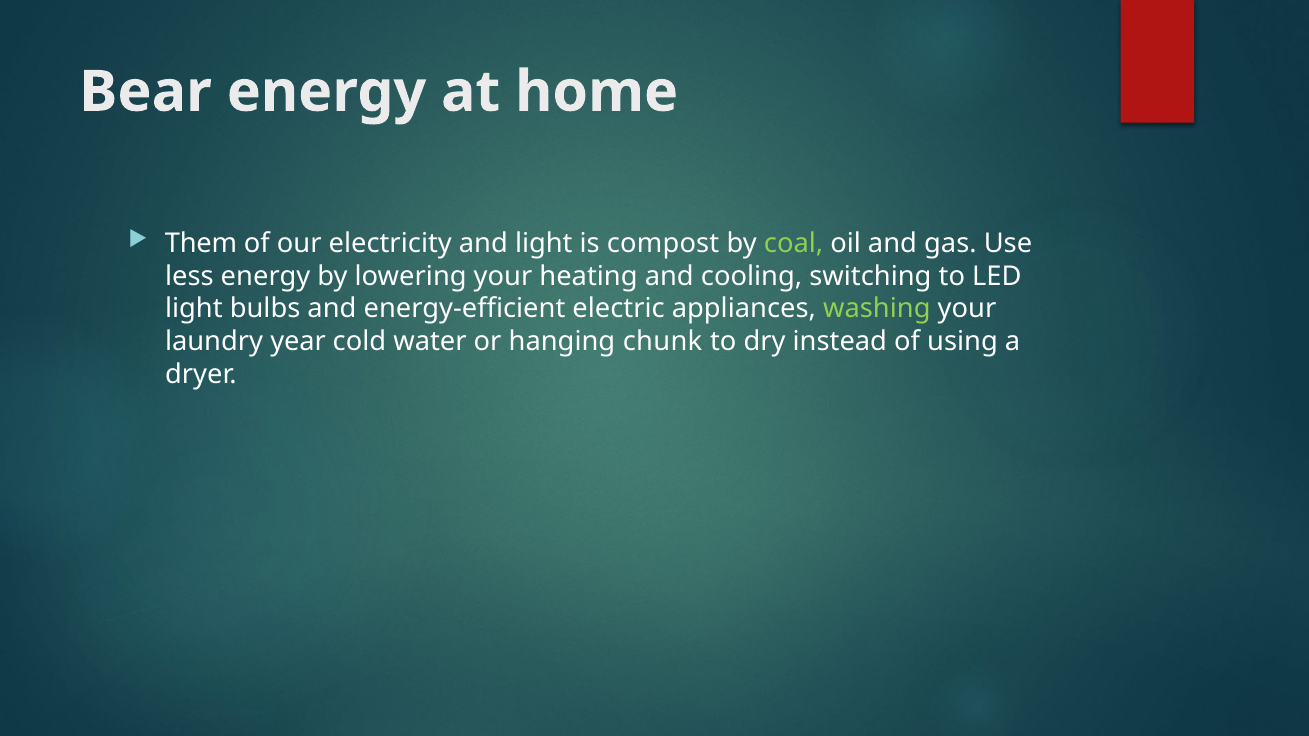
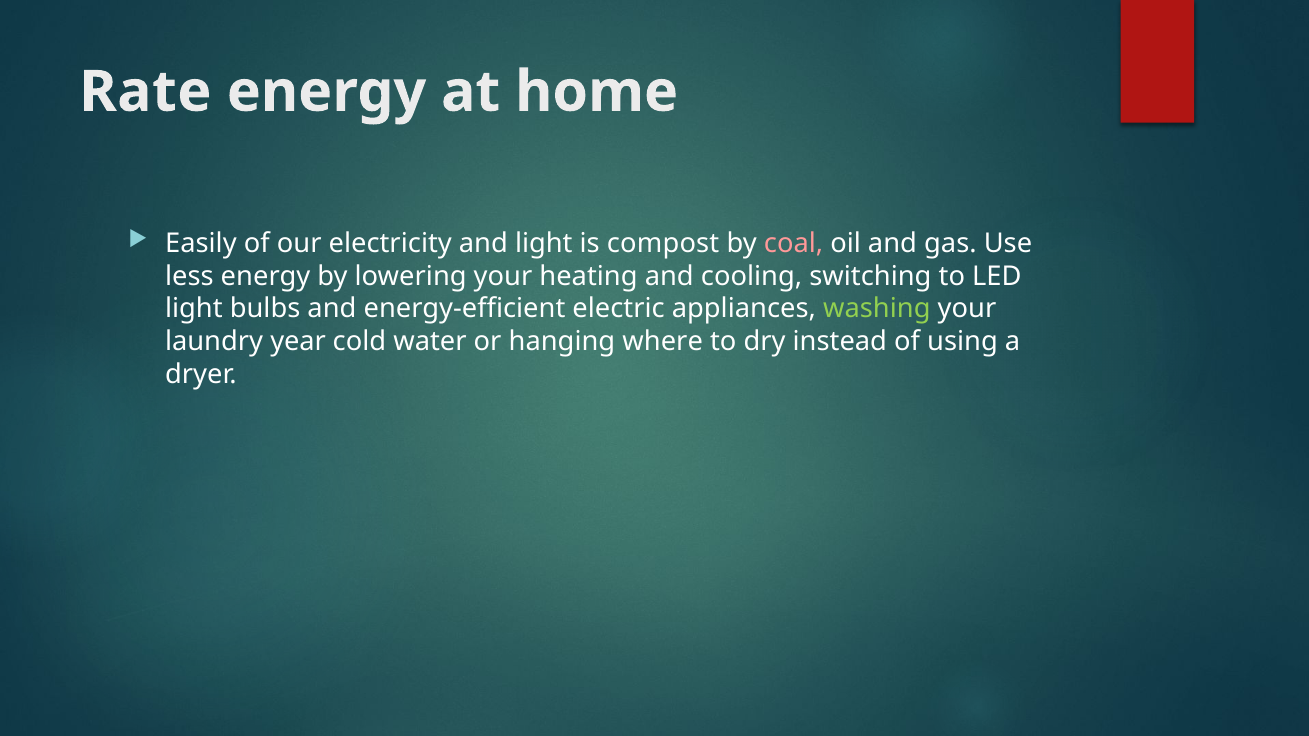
Bear: Bear -> Rate
Them: Them -> Easily
coal colour: light green -> pink
chunk: chunk -> where
